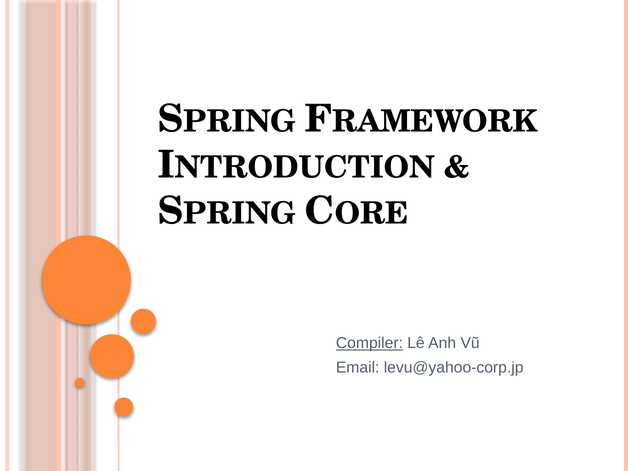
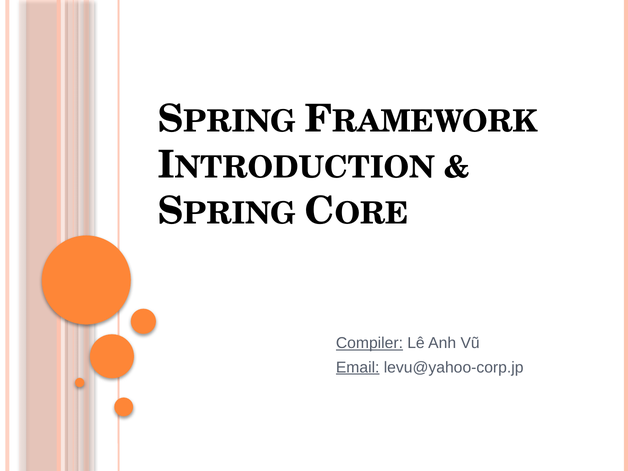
Email underline: none -> present
